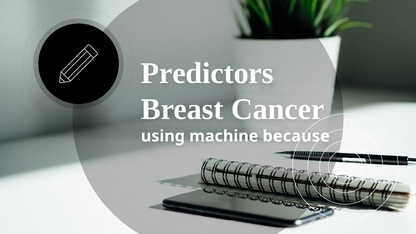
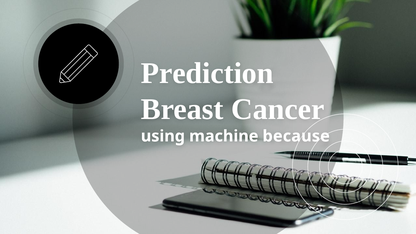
Predictors: Predictors -> Prediction
